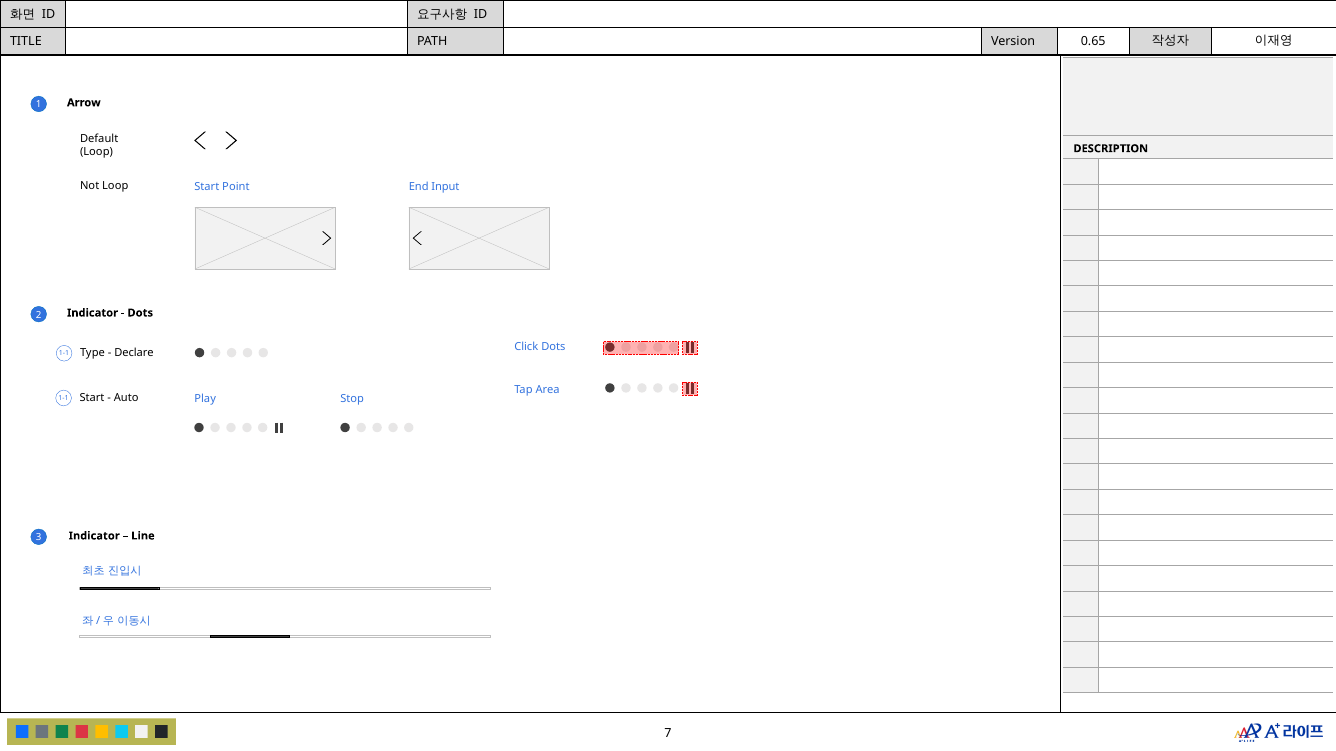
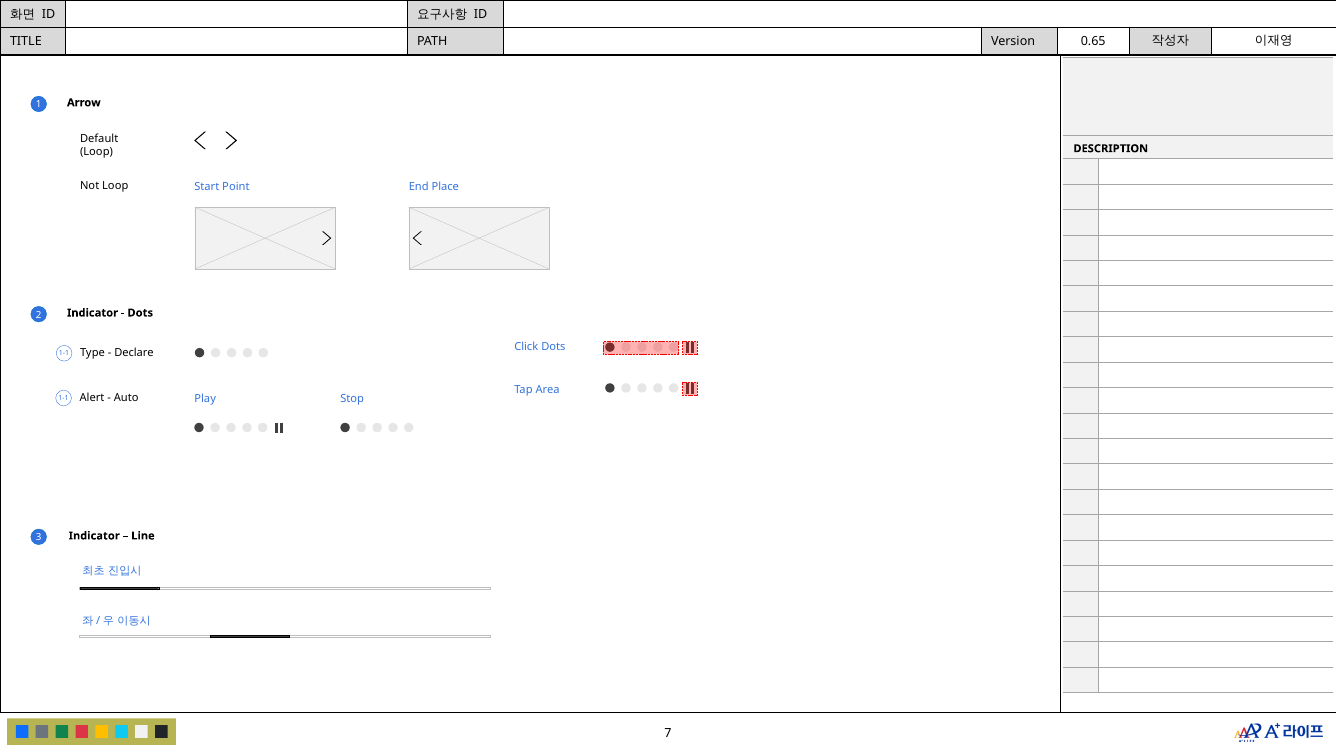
Input: Input -> Place
1-1 Start: Start -> Alert
